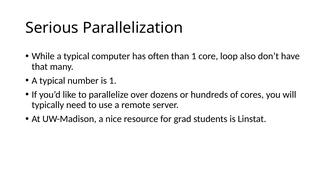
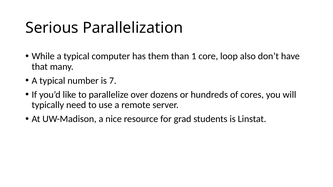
often: often -> them
is 1: 1 -> 7
